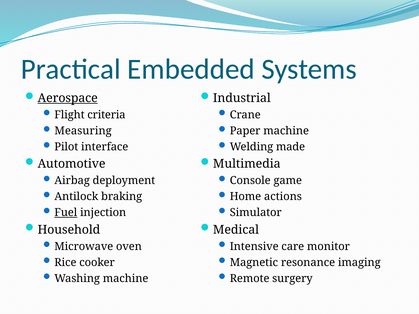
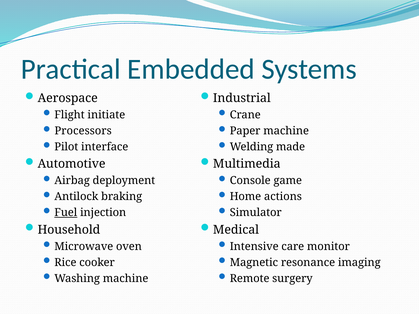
Aerospace underline: present -> none
criteria: criteria -> initiate
Measuring: Measuring -> Processors
